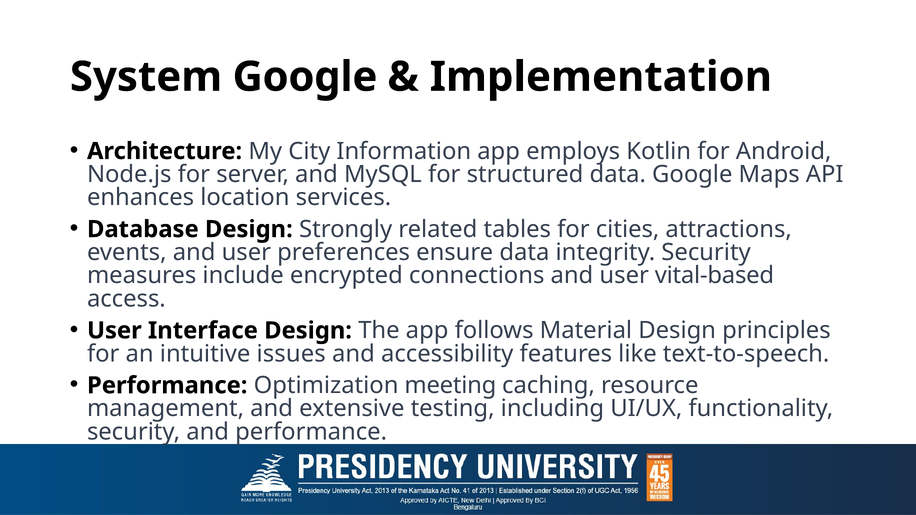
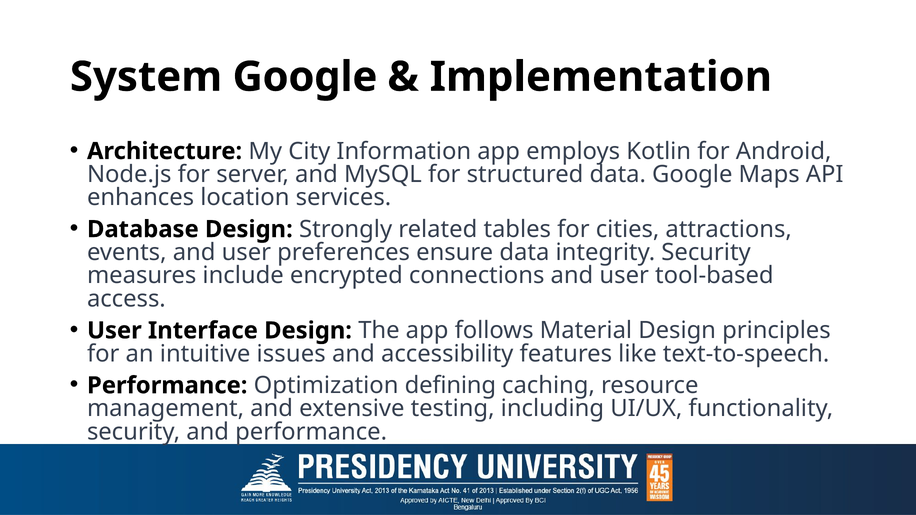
vital-based: vital-based -> tool-based
meeting: meeting -> defining
